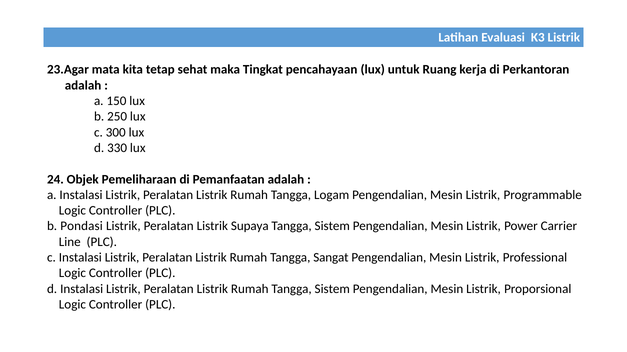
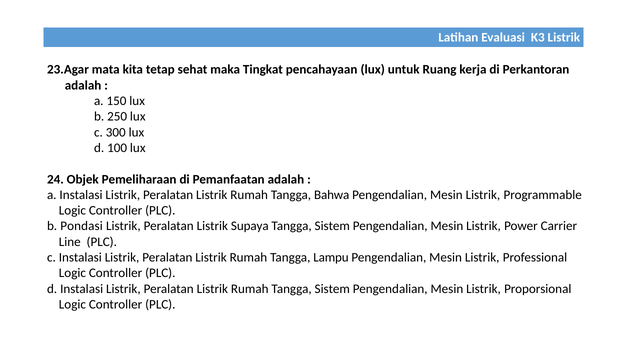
330: 330 -> 100
Logam: Logam -> Bahwa
Sangat: Sangat -> Lampu
